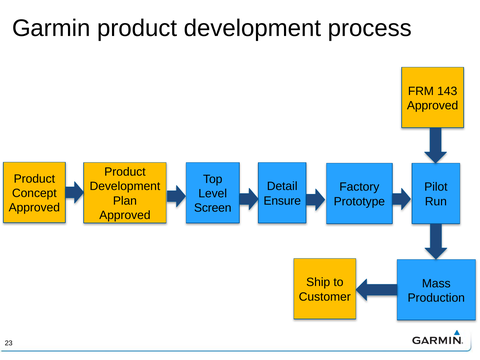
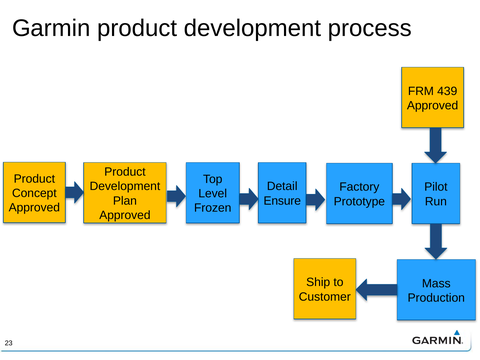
143: 143 -> 439
Screen: Screen -> Frozen
